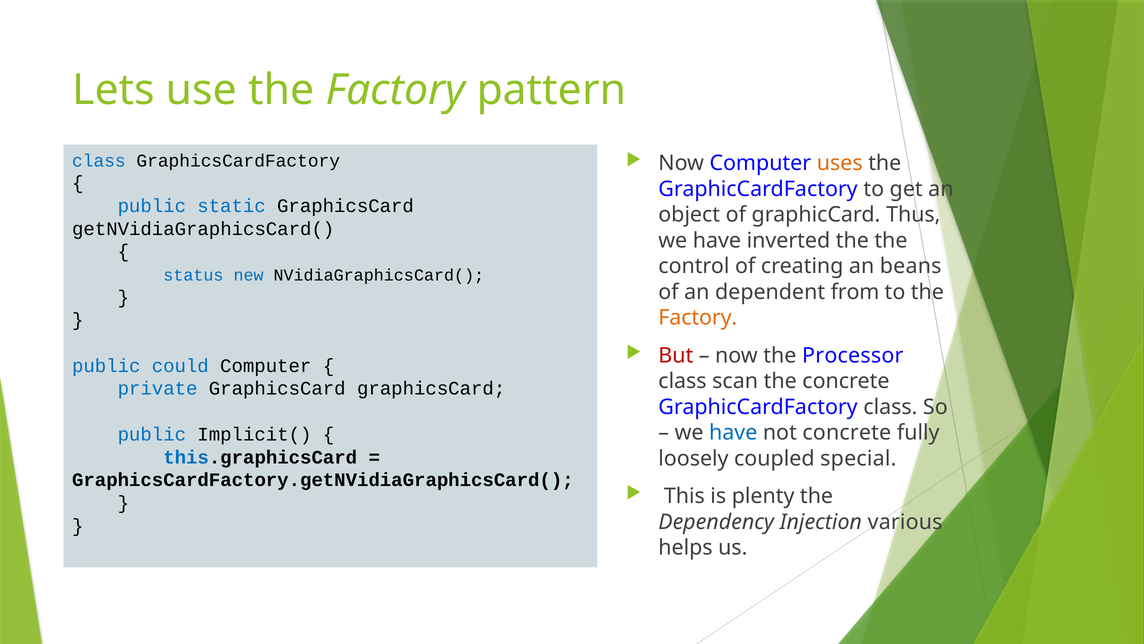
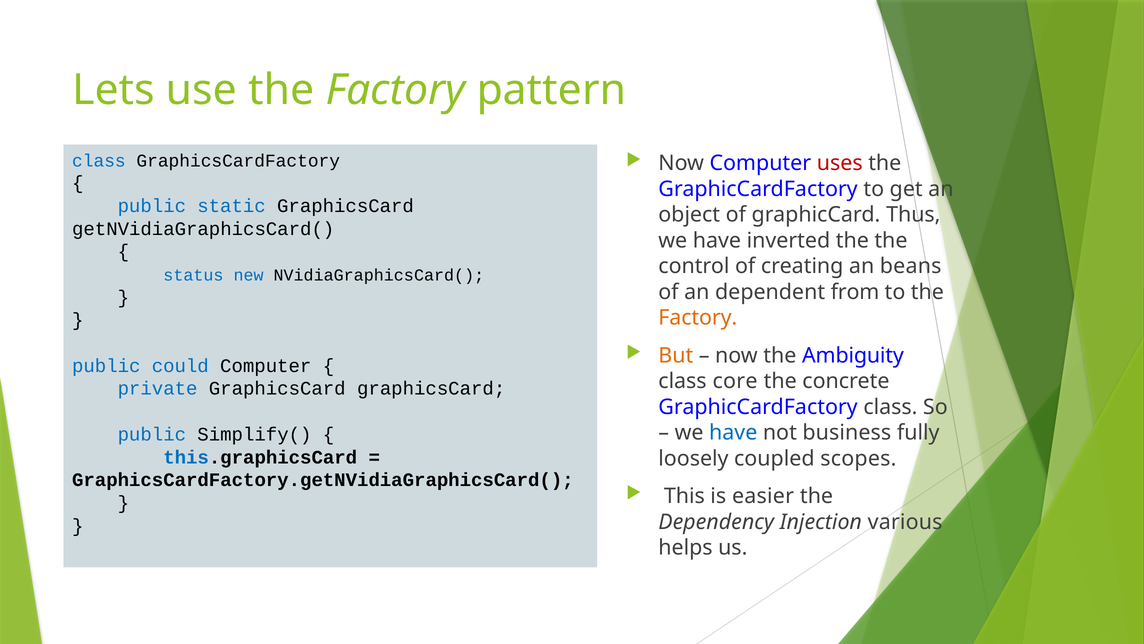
uses colour: orange -> red
But colour: red -> orange
Processor: Processor -> Ambiguity
scan: scan -> core
not concrete: concrete -> business
Implicit(: Implicit( -> Simplify(
special: special -> scopes
plenty: plenty -> easier
